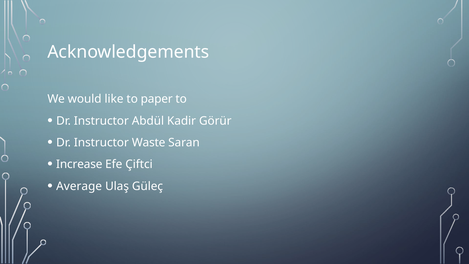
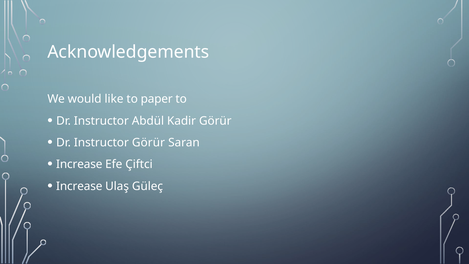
Instructor Waste: Waste -> Görür
Average at (79, 186): Average -> Increase
